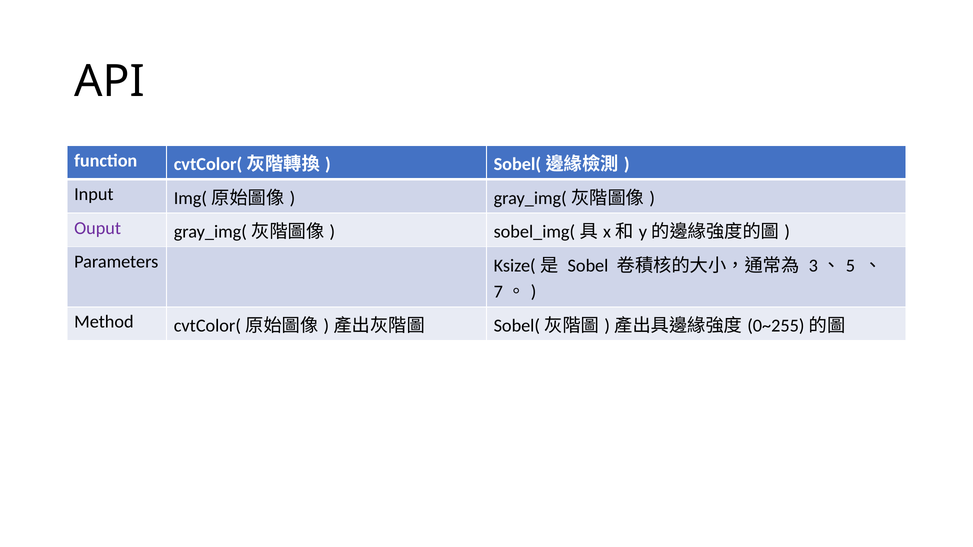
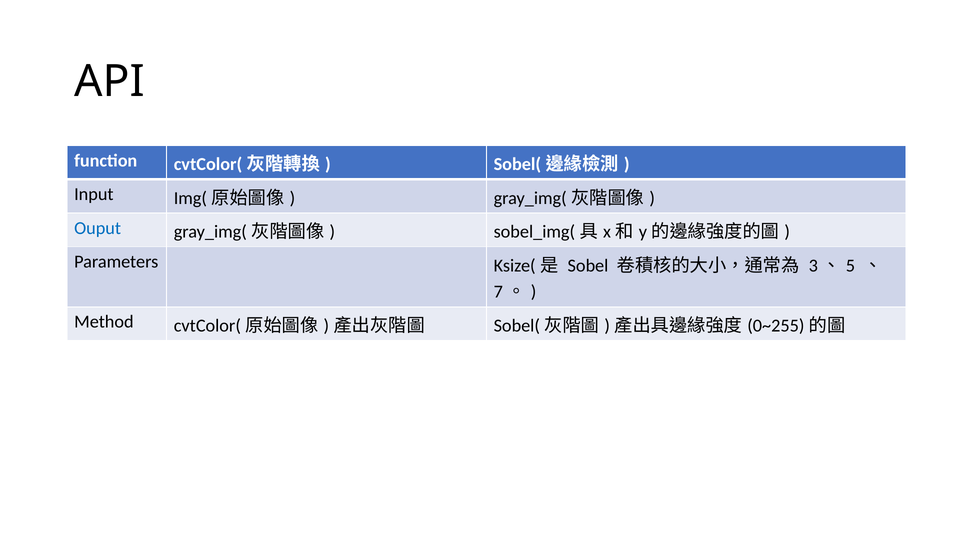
Ouput colour: purple -> blue
